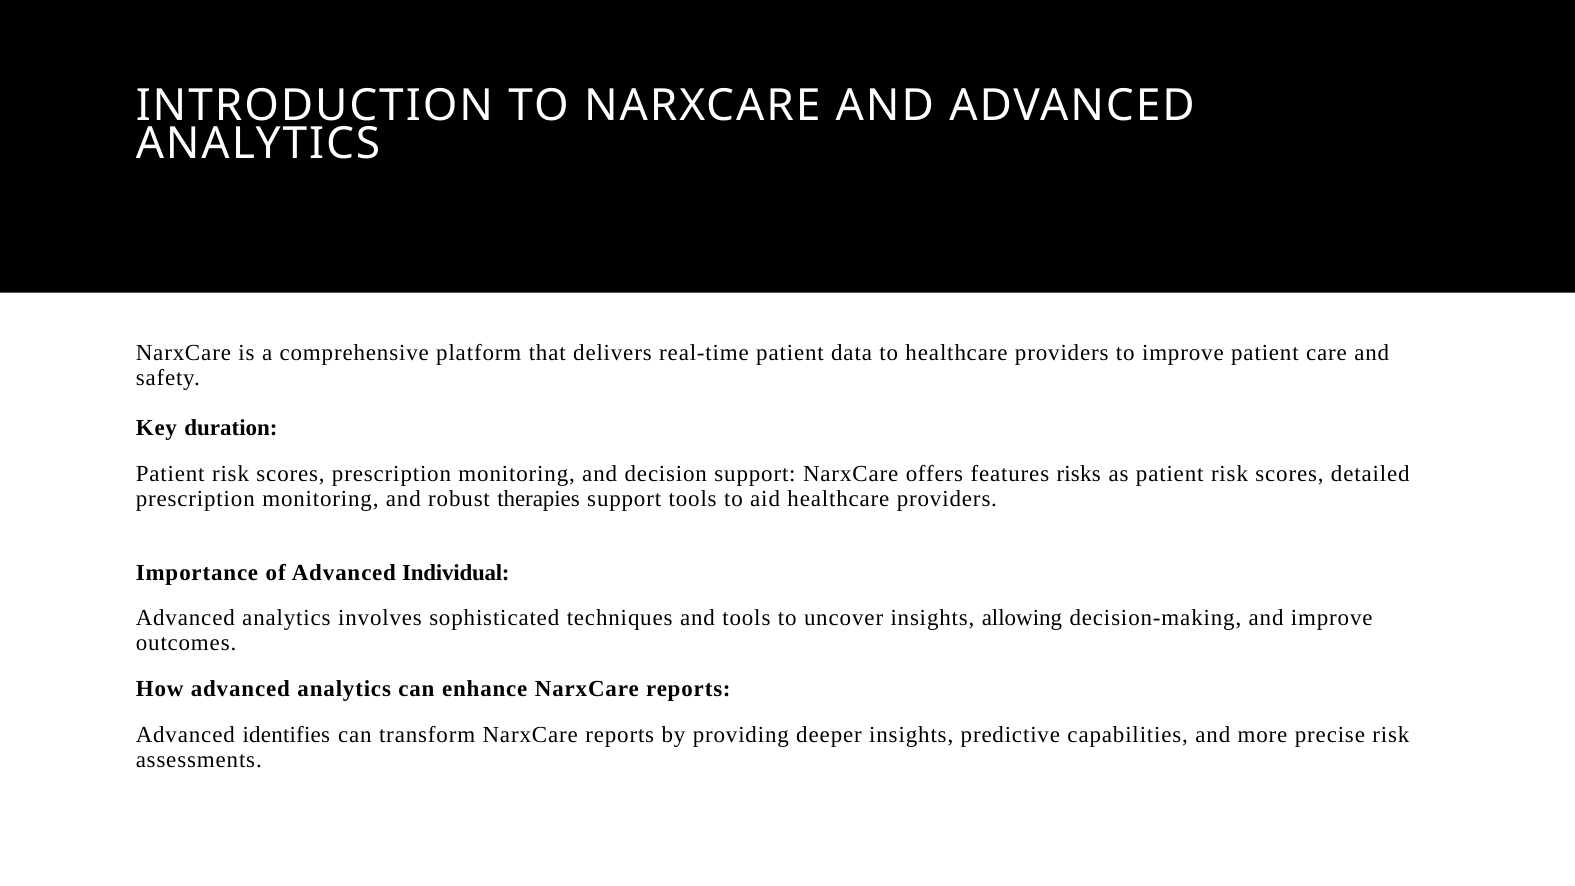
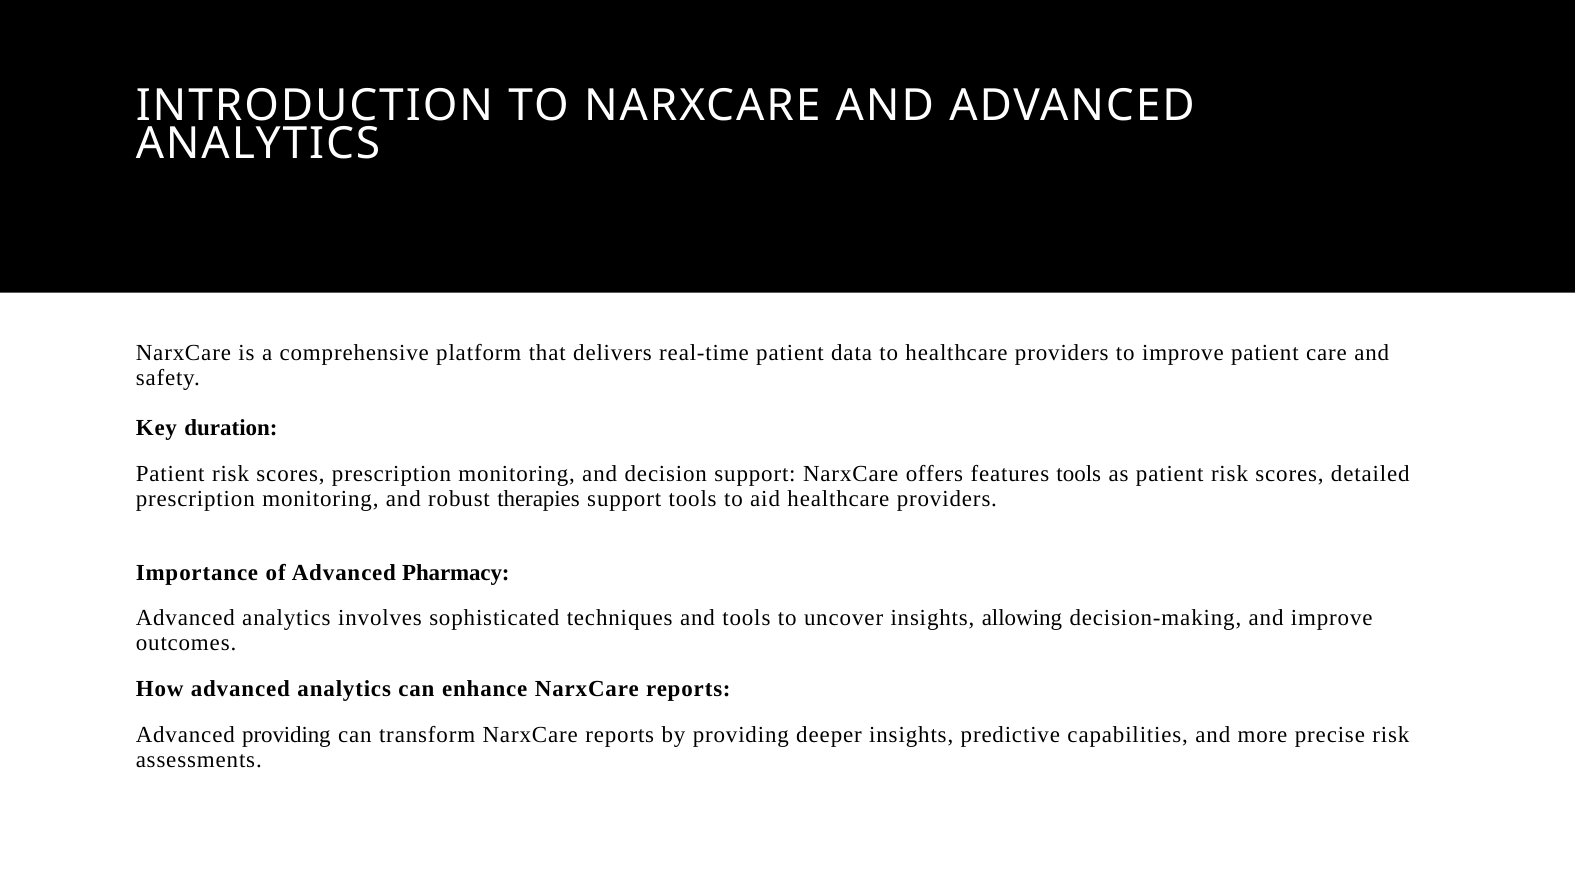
features risks: risks -> tools
Individual: Individual -> Pharmacy
Advanced identifies: identifies -> providing
